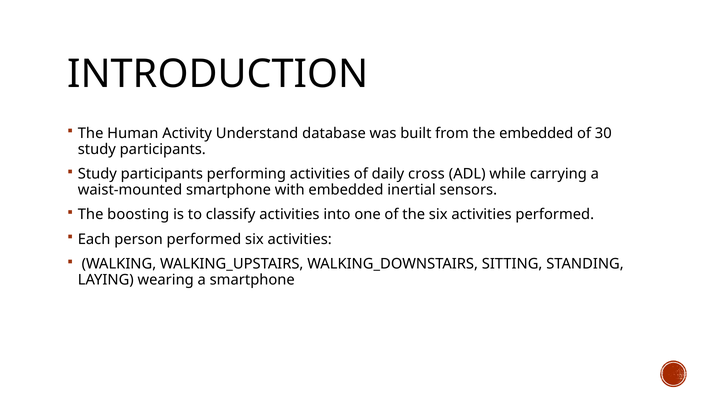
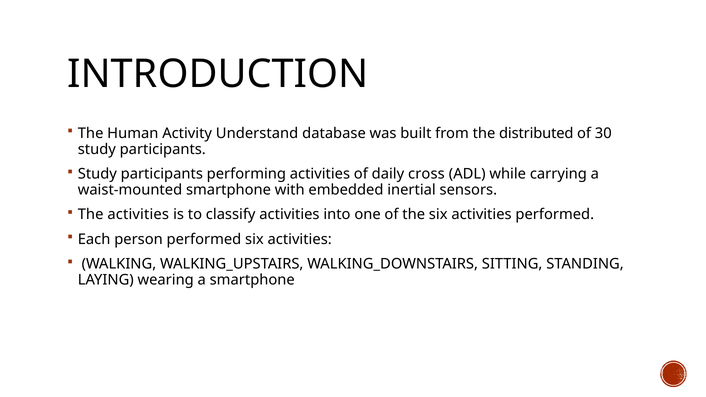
the embedded: embedded -> distributed
The boosting: boosting -> activities
